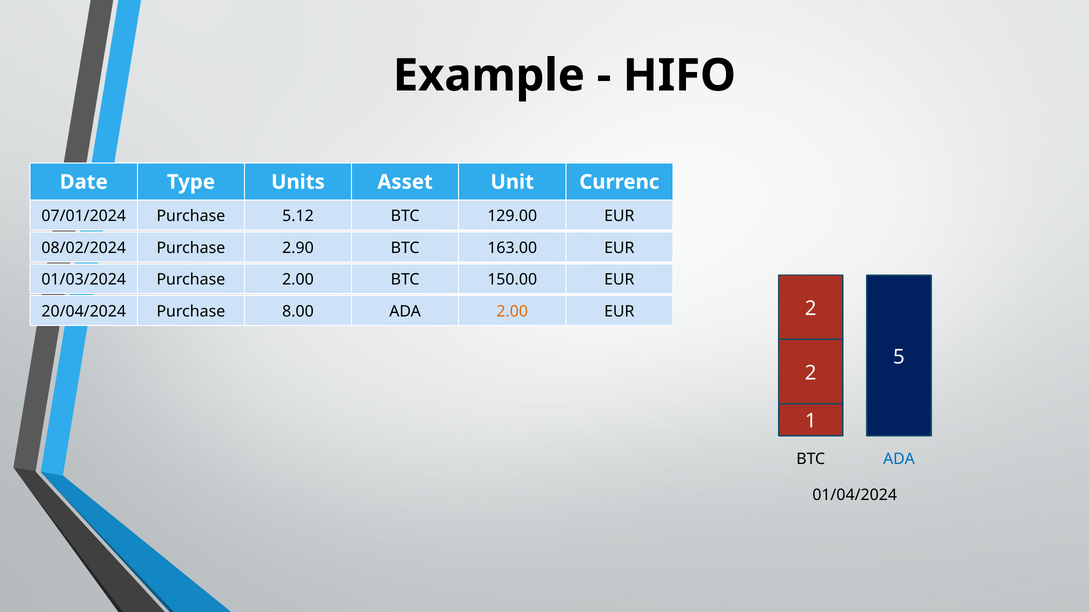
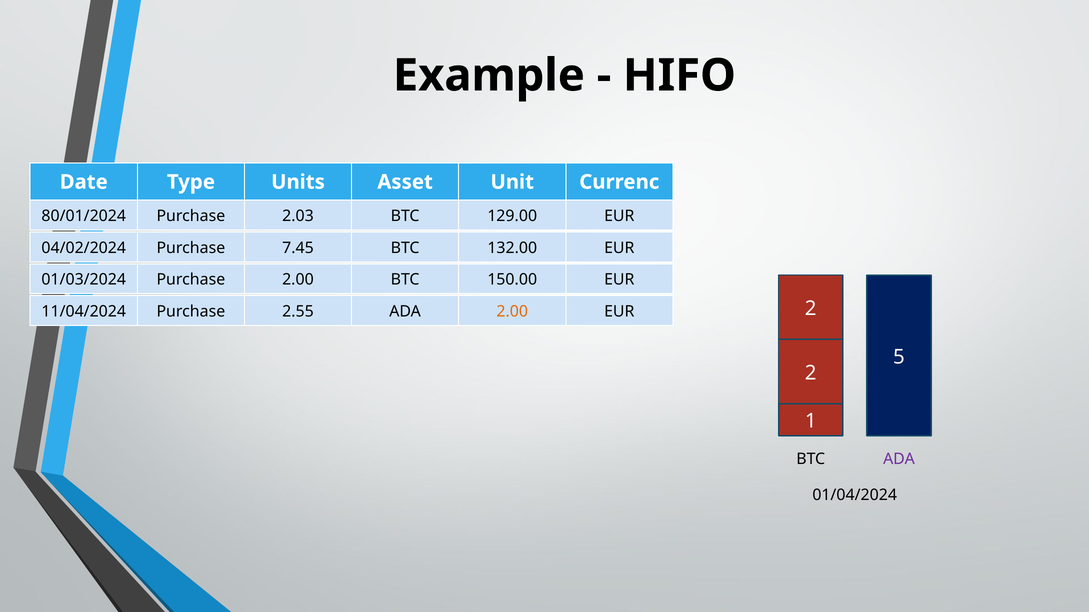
07/01/2024: 07/01/2024 -> 80/01/2024
5.12: 5.12 -> 2.03
08/02/2024: 08/02/2024 -> 04/02/2024
2.90: 2.90 -> 7.45
163.00: 163.00 -> 132.00
20/04/2024: 20/04/2024 -> 11/04/2024
8.00: 8.00 -> 2.55
ADA at (899, 460) colour: blue -> purple
